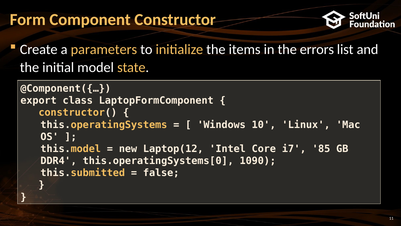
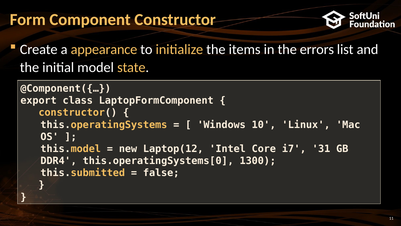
parameters: parameters -> appearance
85: 85 -> 31
1090: 1090 -> 1300
